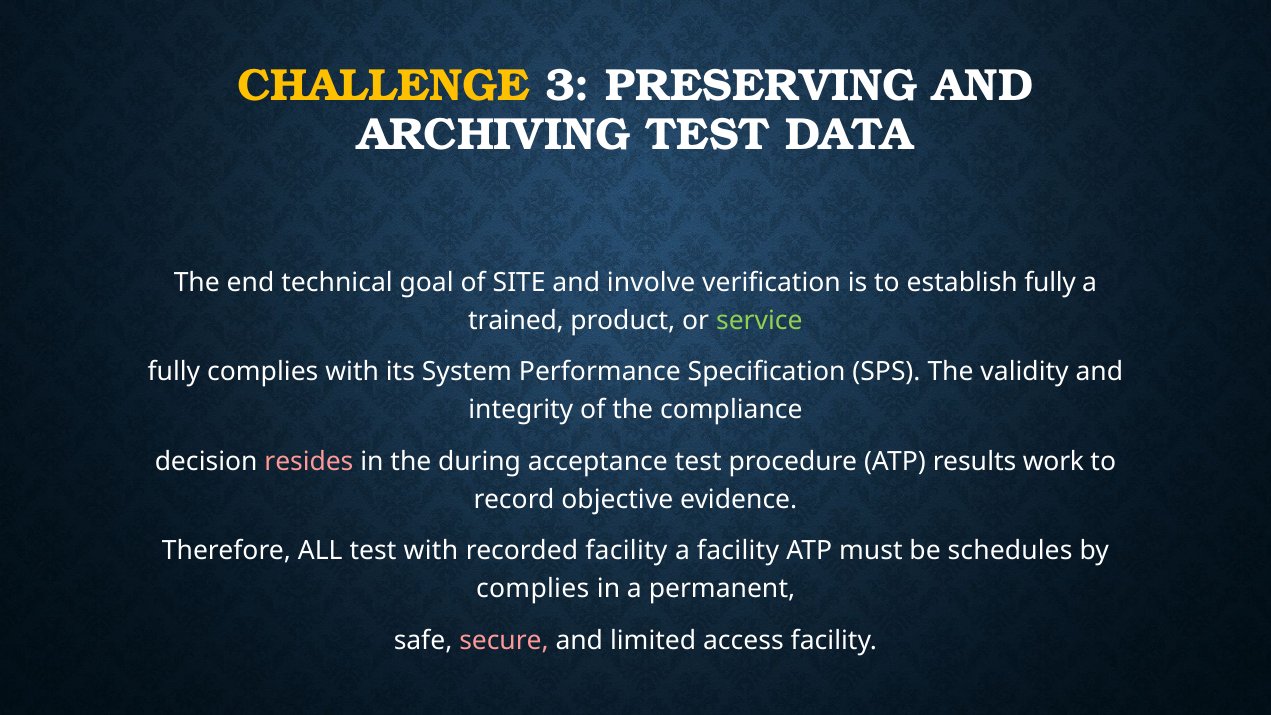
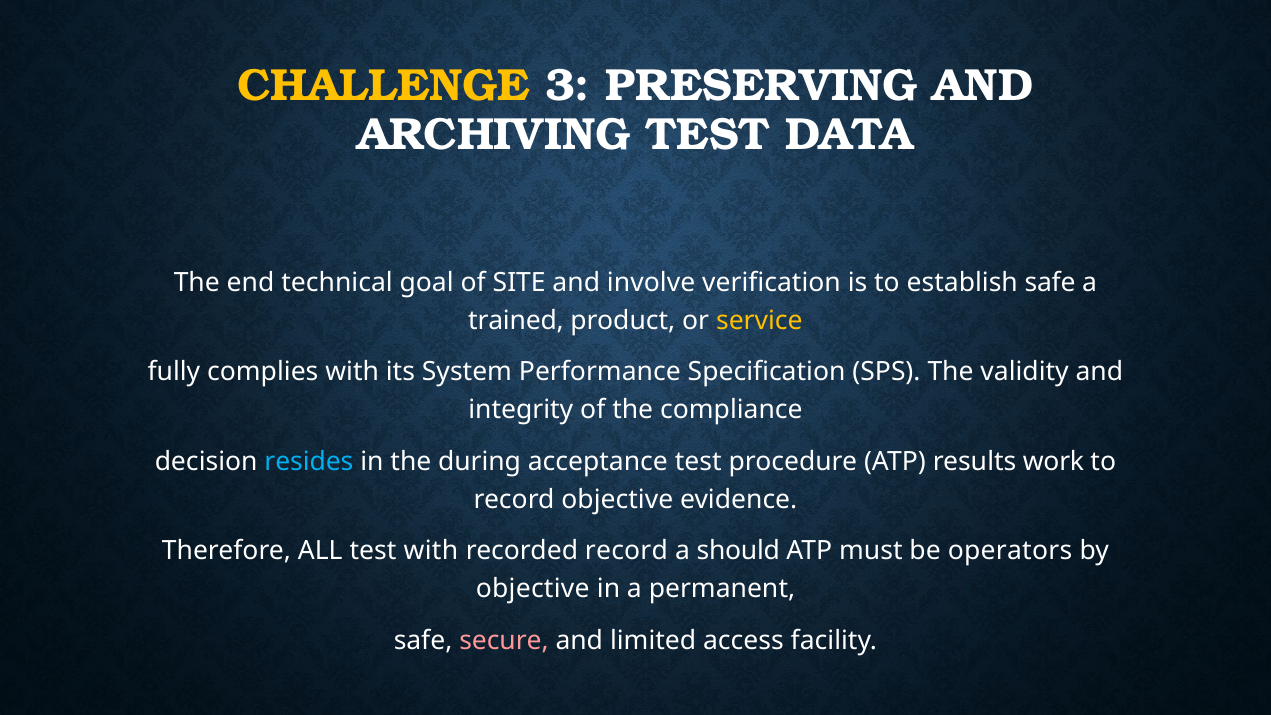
establish fully: fully -> safe
service colour: light green -> yellow
resides colour: pink -> light blue
recorded facility: facility -> record
a facility: facility -> should
schedules: schedules -> operators
complies at (533, 589): complies -> objective
